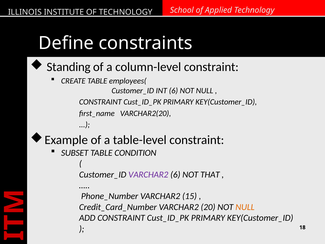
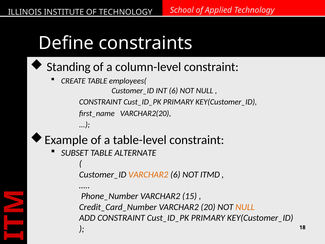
CONDITION: CONDITION -> ALTERNATE
VARCHAR2 at (148, 174) colour: purple -> orange
THAT: THAT -> ITMD
